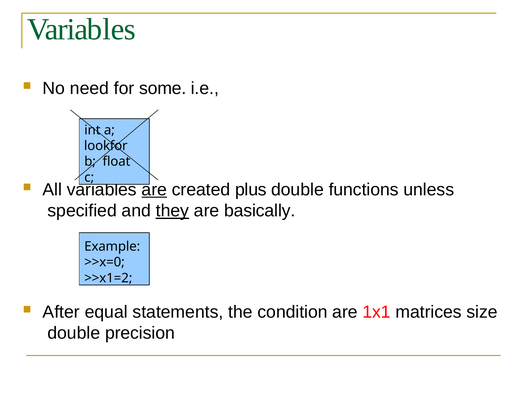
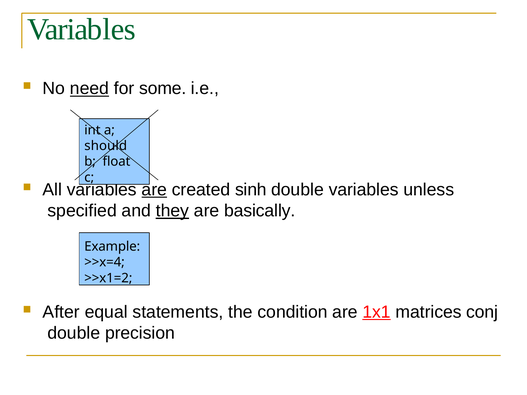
need underline: none -> present
lookfor: lookfor -> should
plus: plus -> sinh
double functions: functions -> variables
>>x=0: >>x=0 -> >>x=4
1x1 underline: none -> present
size: size -> conj
